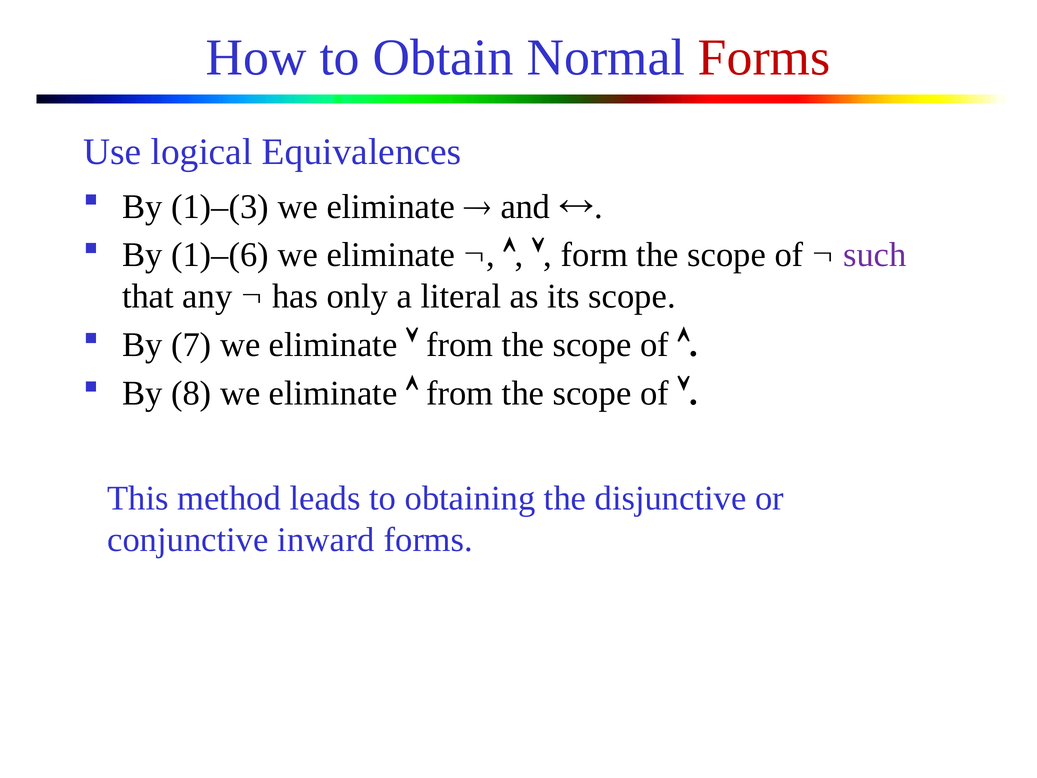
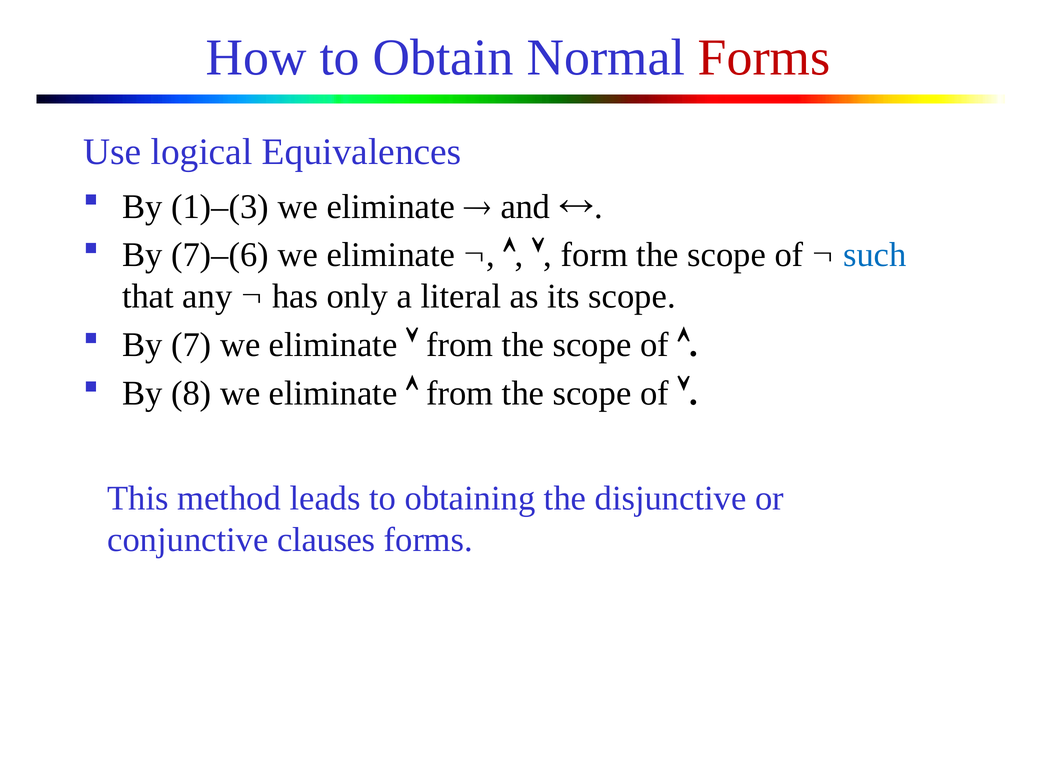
1)–(6: 1)–(6 -> 7)–(6
such colour: purple -> blue
inward: inward -> clauses
